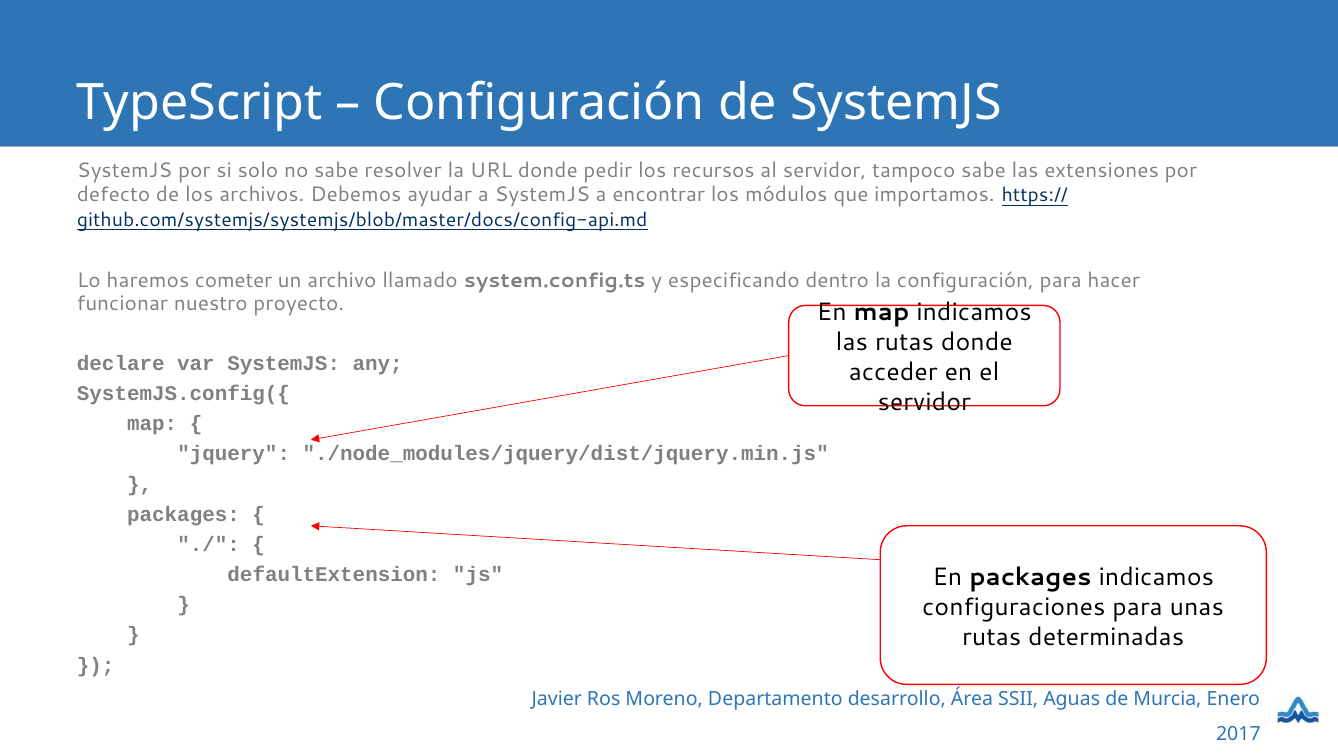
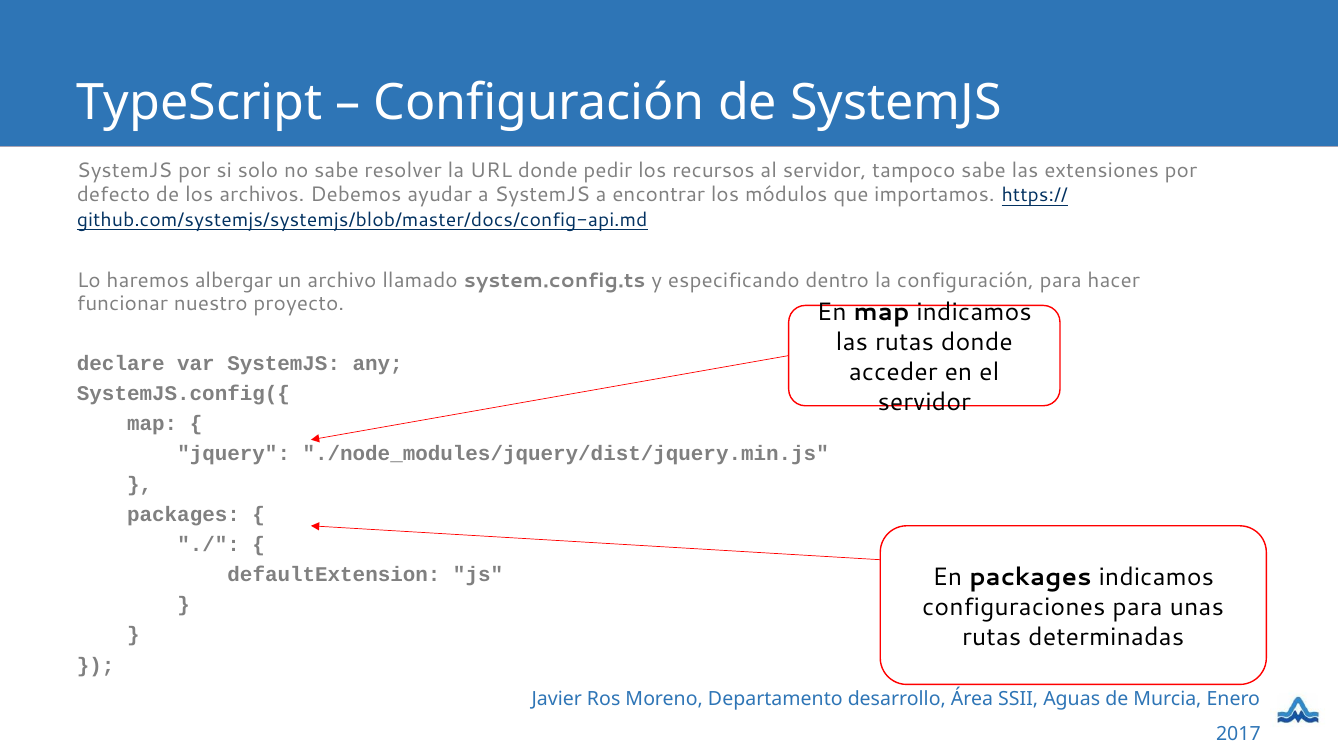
cometer: cometer -> albergar
